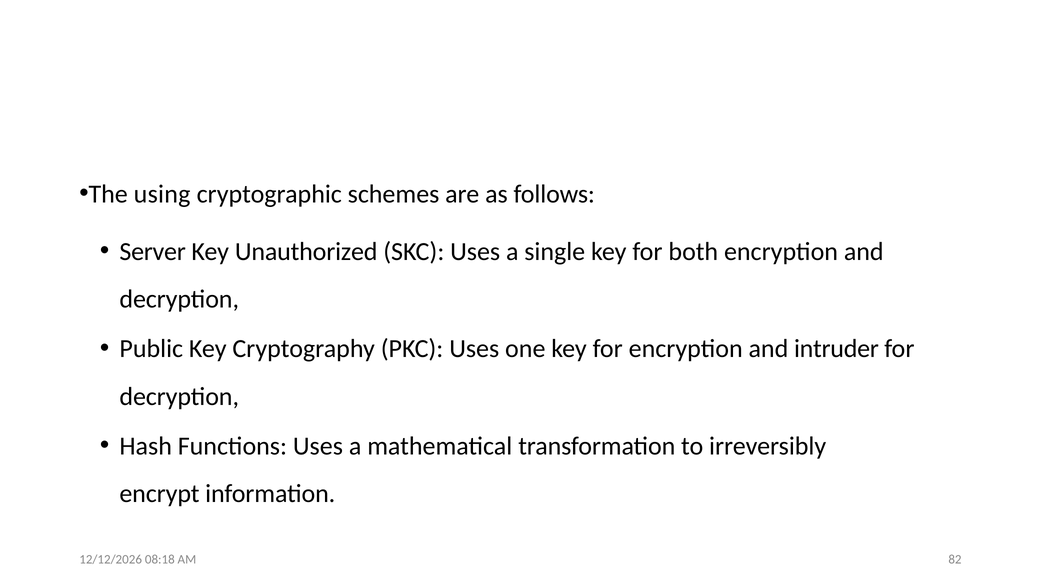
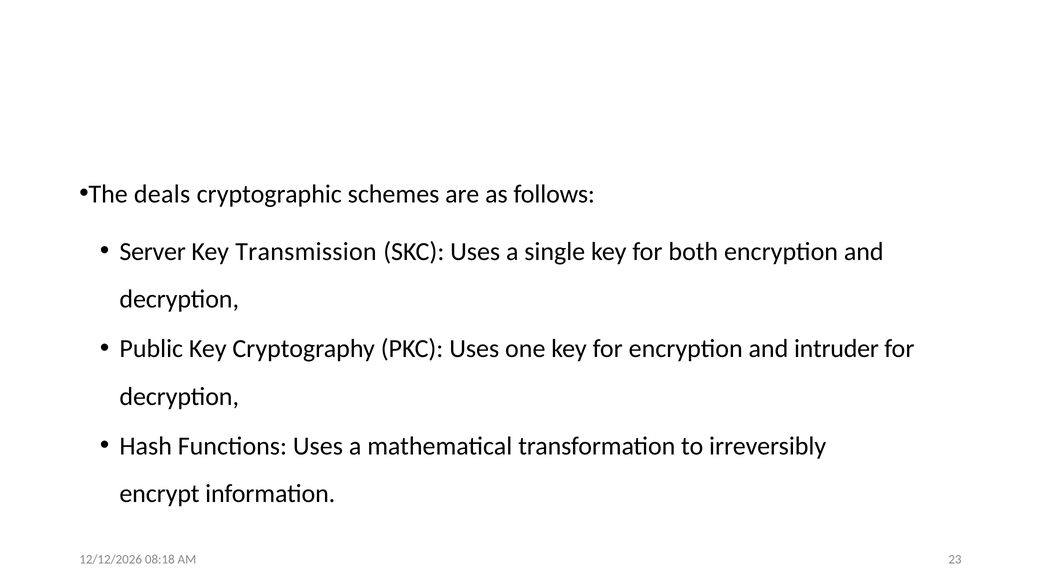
using: using -> deals
Unauthorized: Unauthorized -> Transmission
82: 82 -> 23
